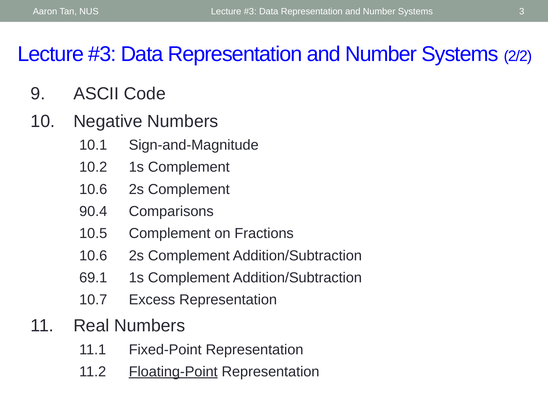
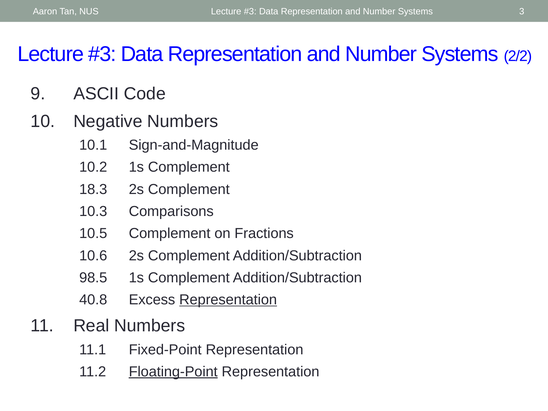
10.6 at (93, 189): 10.6 -> 18.3
90.4: 90.4 -> 10.3
69.1: 69.1 -> 98.5
10.7: 10.7 -> 40.8
Representation at (228, 300) underline: none -> present
